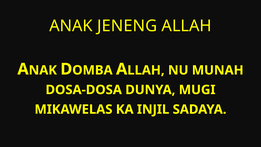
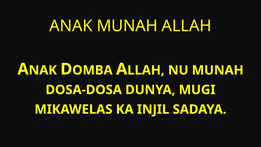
ANAK JENENG: JENENG -> MUNAH
